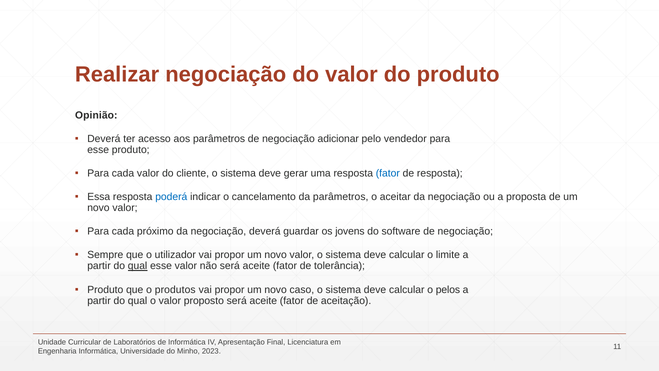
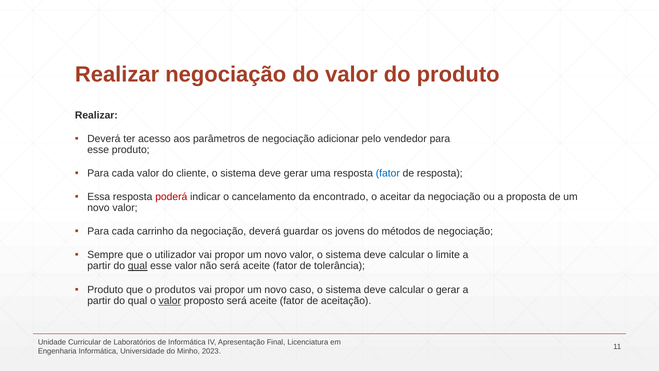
Opinião at (96, 115): Opinião -> Realizar
poderá colour: blue -> red
da parâmetros: parâmetros -> encontrado
próximo: próximo -> carrinho
software: software -> métodos
o pelos: pelos -> gerar
valor at (170, 300) underline: none -> present
